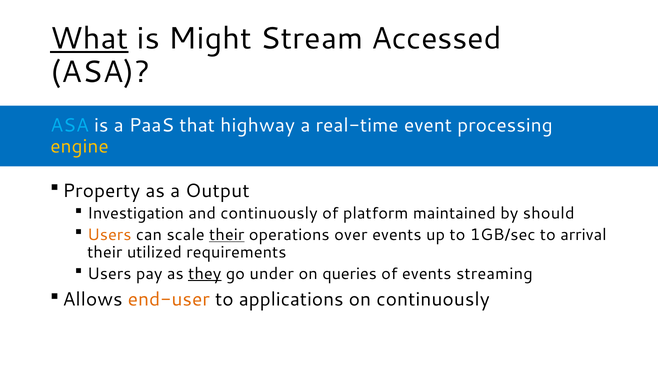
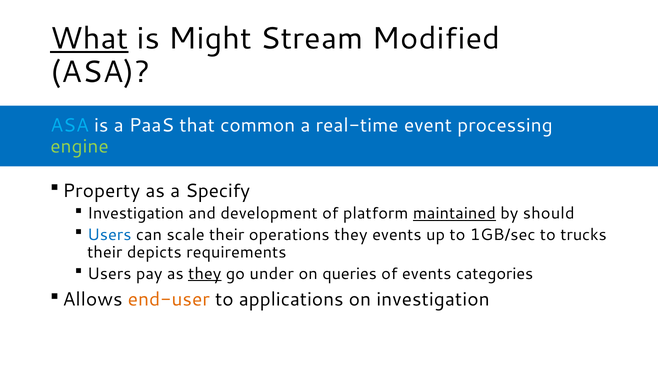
Accessed: Accessed -> Modified
highway: highway -> common
engine colour: yellow -> light green
Output: Output -> Specify
and continuously: continuously -> development
maintained underline: none -> present
Users at (109, 235) colour: orange -> blue
their at (227, 235) underline: present -> none
operations over: over -> they
arrival: arrival -> trucks
utilized: utilized -> depicts
streaming: streaming -> categories
on continuously: continuously -> investigation
